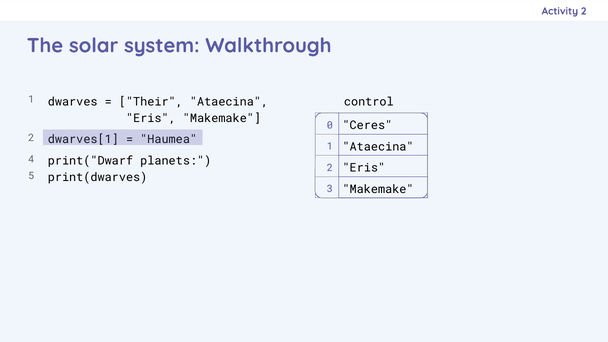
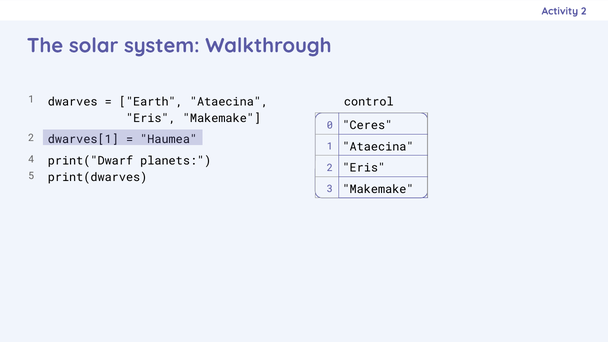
Their: Their -> Earth
